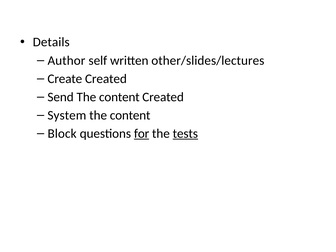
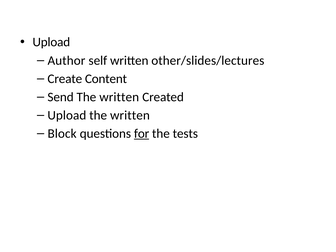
Details at (51, 42): Details -> Upload
Create Created: Created -> Content
content at (119, 97): content -> written
System at (67, 115): System -> Upload
content at (130, 115): content -> written
tests underline: present -> none
